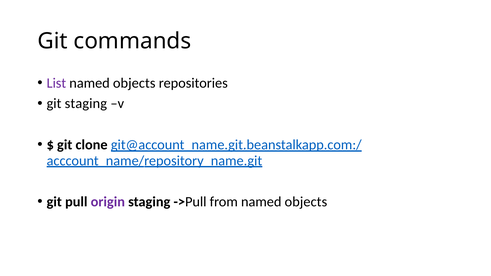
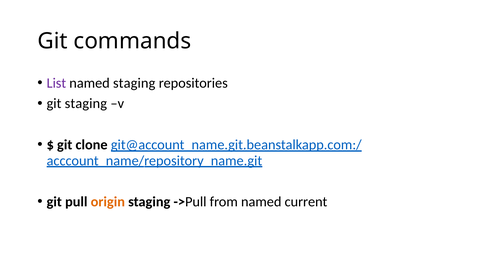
objects at (134, 83): objects -> staging
origin colour: purple -> orange
from named objects: objects -> current
